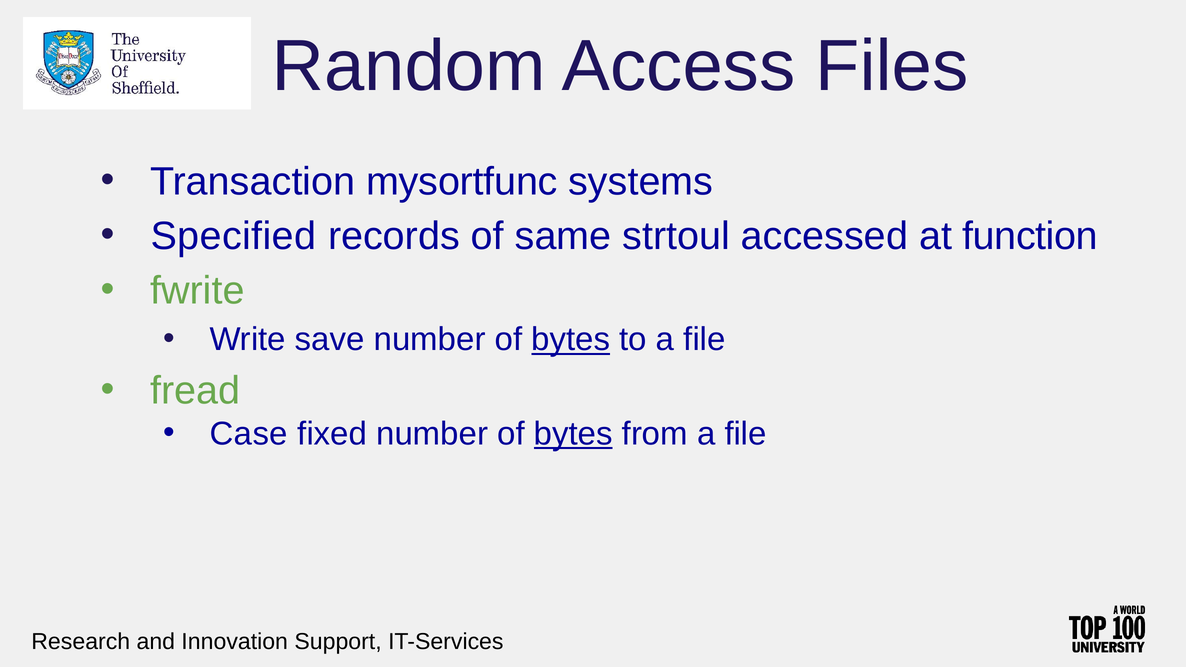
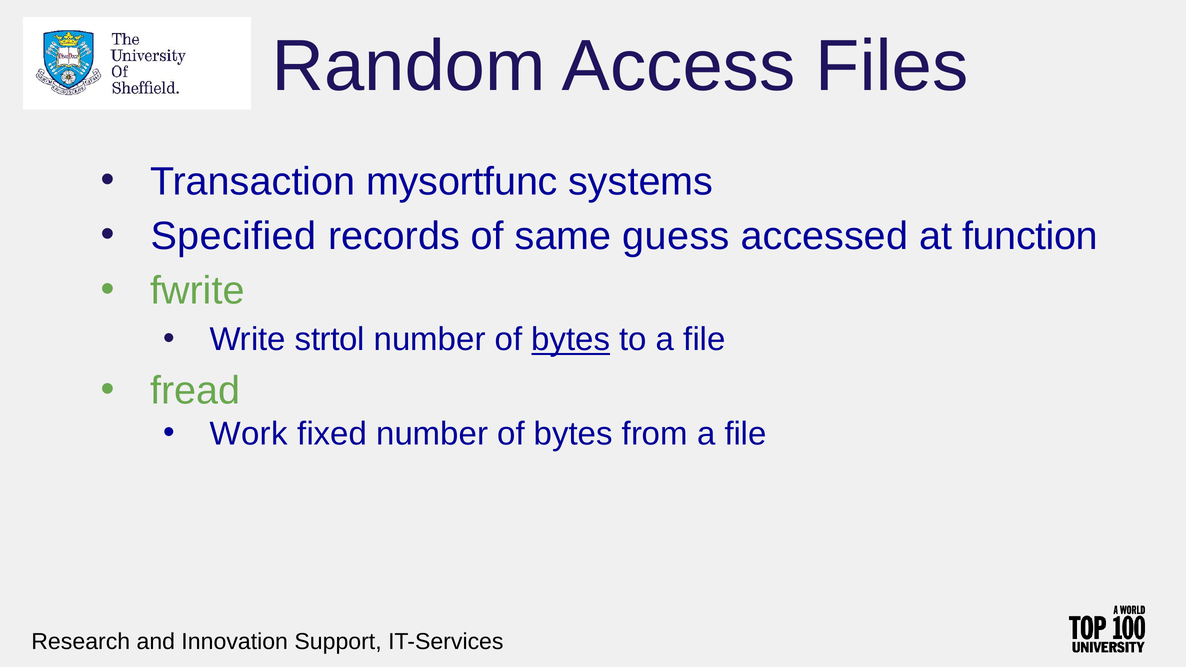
strtoul: strtoul -> guess
save: save -> strtol
Case: Case -> Work
bytes at (573, 434) underline: present -> none
